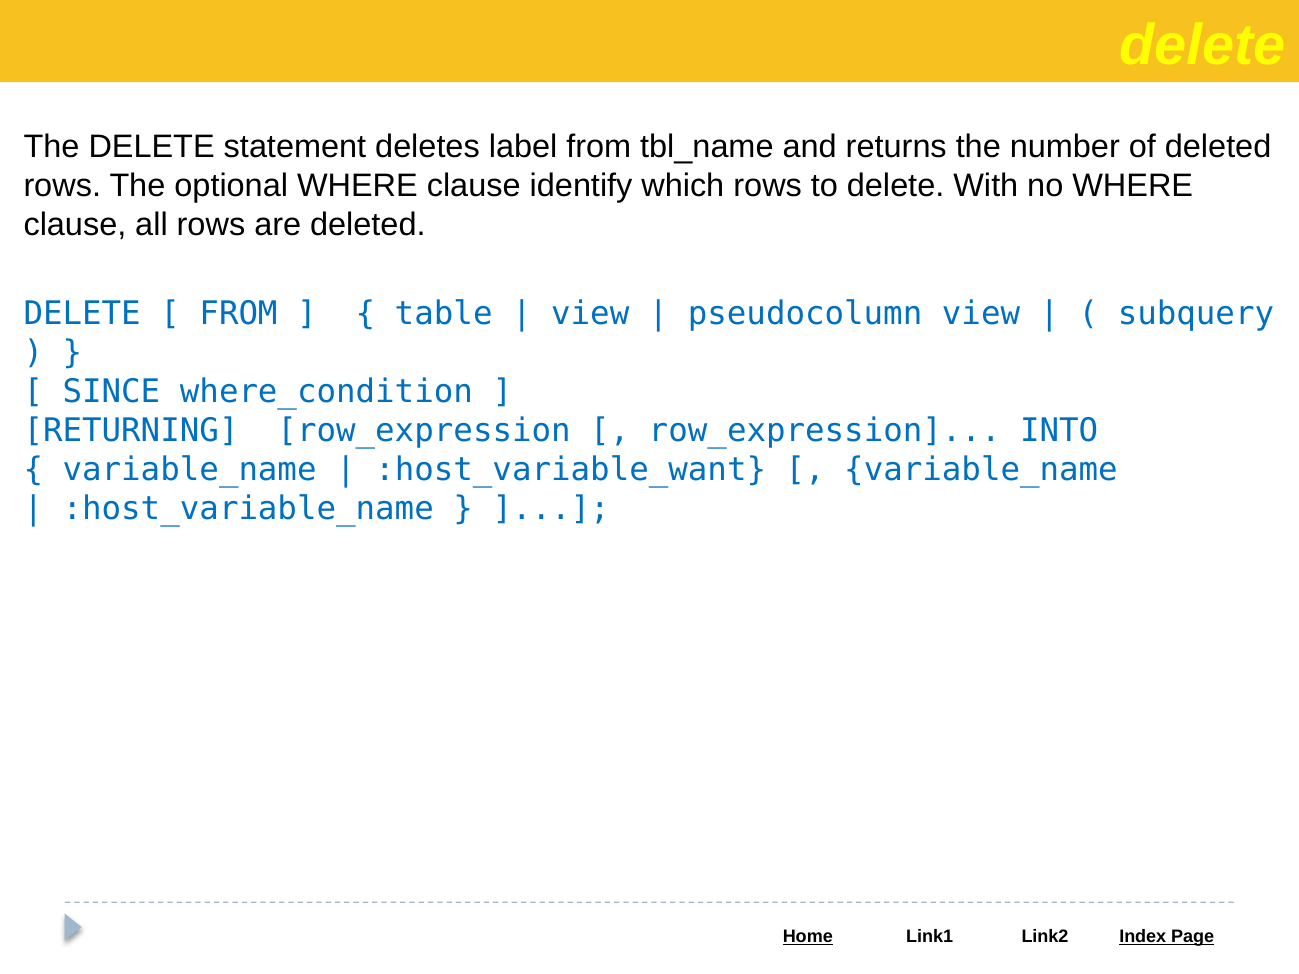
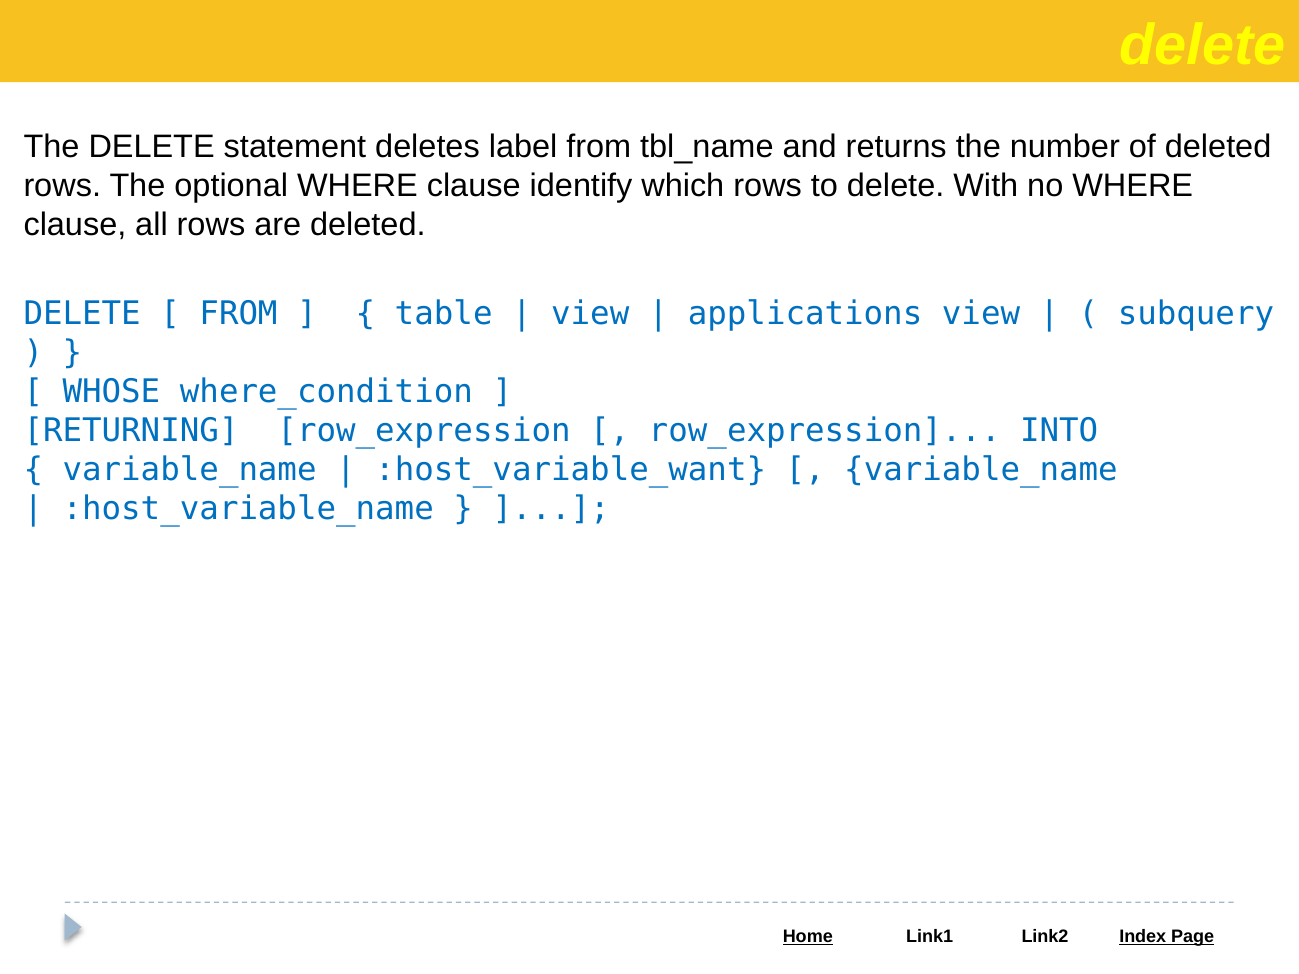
pseudocolumn: pseudocolumn -> applications
SINCE: SINCE -> WHOSE
